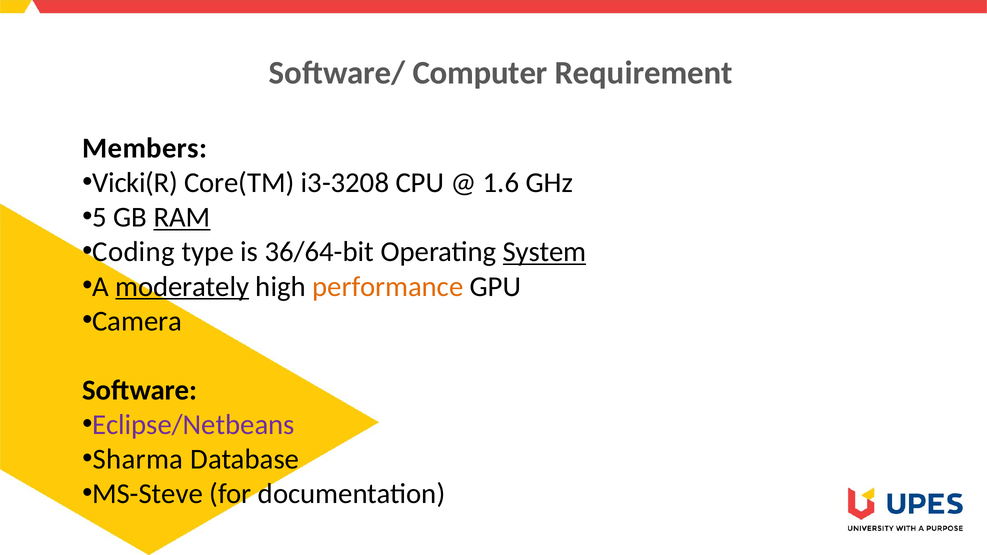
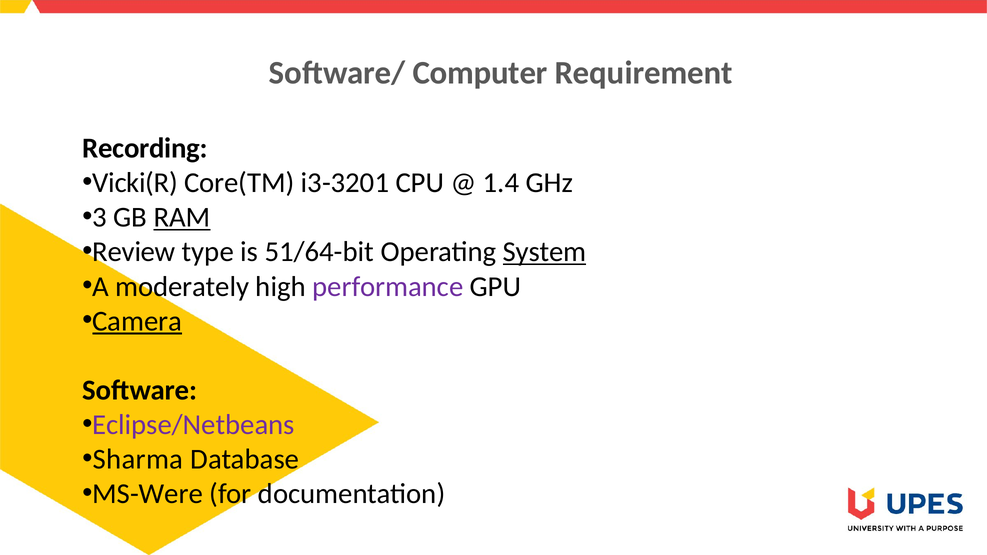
Members: Members -> Recording
i3-3208: i3-3208 -> i3-3201
1.6: 1.6 -> 1.4
5: 5 -> 3
Coding: Coding -> Review
36/64-bit: 36/64-bit -> 51/64-bit
moderately underline: present -> none
performance colour: orange -> purple
Camera underline: none -> present
MS-Steve: MS-Steve -> MS-Were
